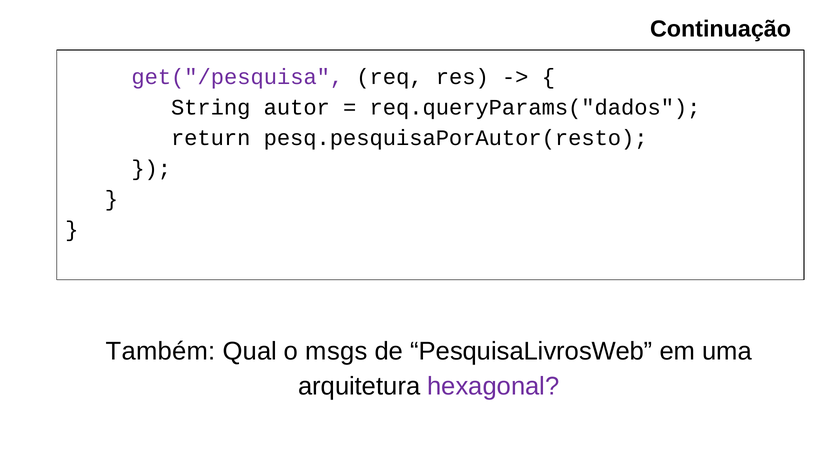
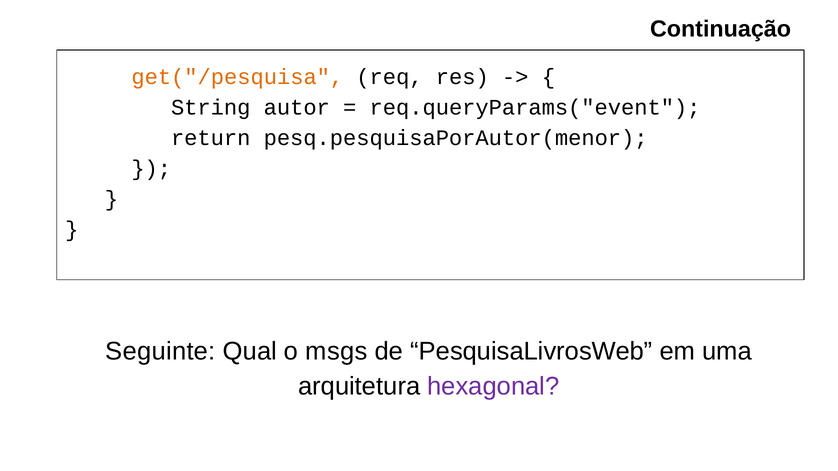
get("/pesquisa colour: purple -> orange
req.queryParams("dados: req.queryParams("dados -> req.queryParams("event
pesq.pesquisaPorAutor(resto: pesq.pesquisaPorAutor(resto -> pesq.pesquisaPorAutor(menor
Também: Também -> Seguinte
